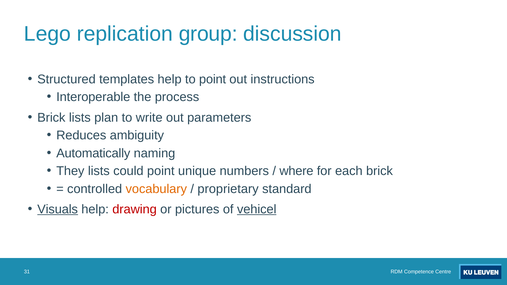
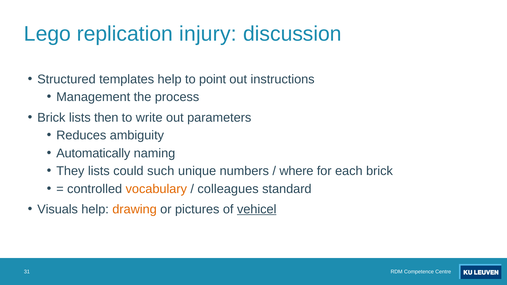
group: group -> injury
Interoperable: Interoperable -> Management
plan: plan -> then
could point: point -> such
proprietary: proprietary -> colleagues
Visuals underline: present -> none
drawing colour: red -> orange
